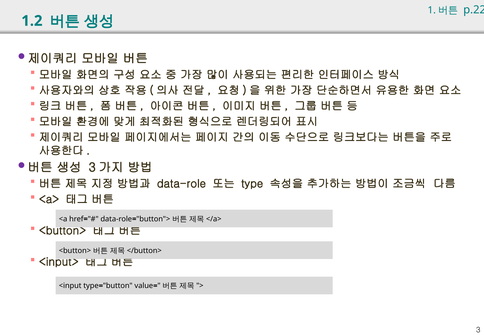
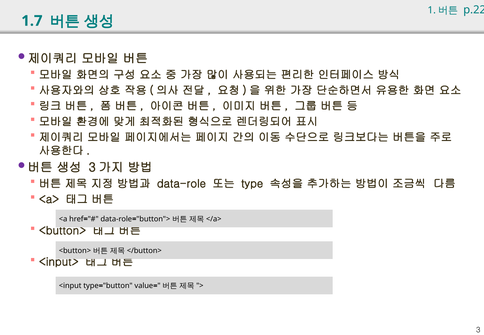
1.2: 1.2 -> 1.7
